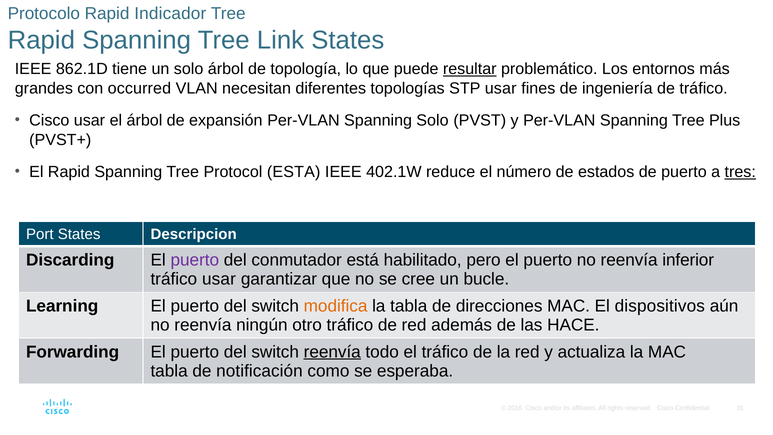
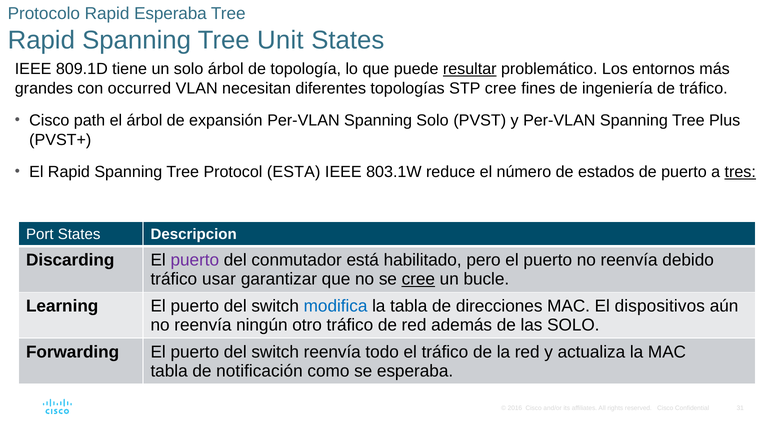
Rapid Indicador: Indicador -> Esperaba
Link: Link -> Unit
862.1D: 862.1D -> 809.1D
STP usar: usar -> cree
Cisco usar: usar -> path
402.1W: 402.1W -> 803.1W
inferior: inferior -> debido
cree at (418, 279) underline: none -> present
modifica colour: orange -> blue
las HACE: HACE -> SOLO
reenvía at (332, 352) underline: present -> none
